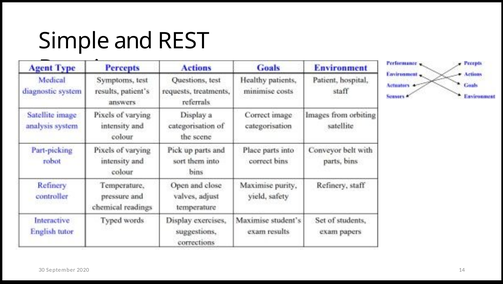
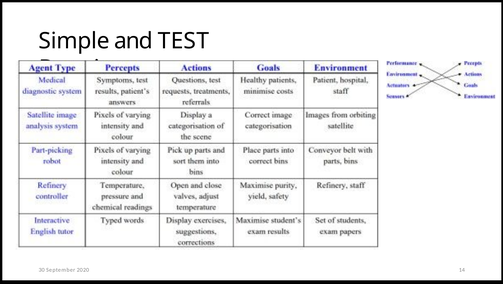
REST: REST -> TEST
